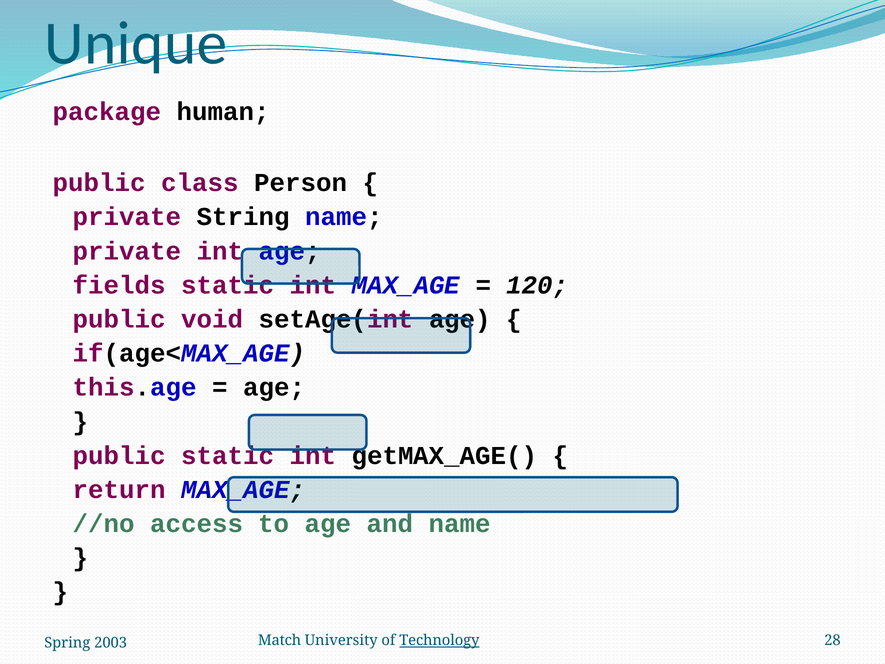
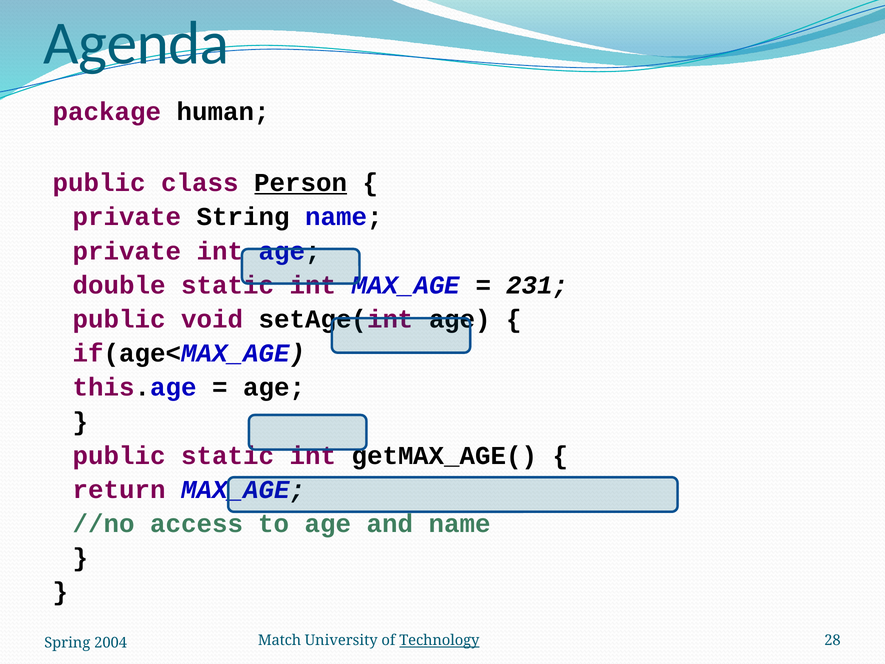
Unique: Unique -> Agenda
Person underline: none -> present
fields: fields -> double
120: 120 -> 231
2003: 2003 -> 2004
